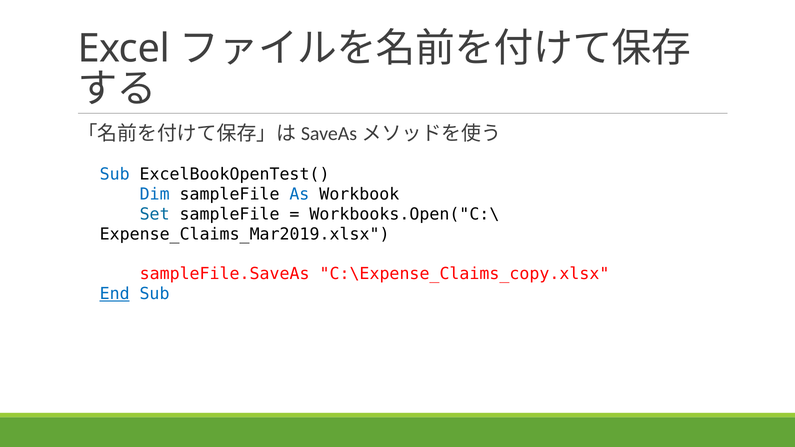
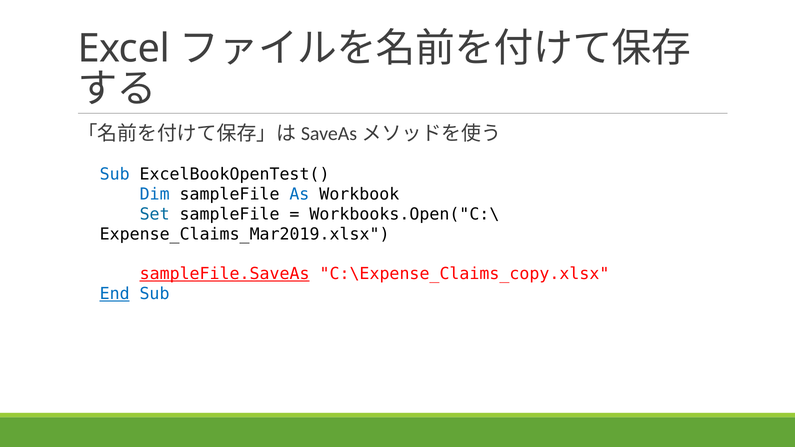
sampleFile.SaveAs underline: none -> present
